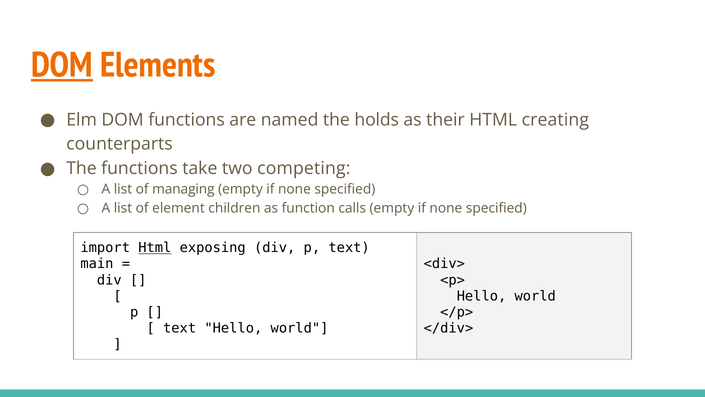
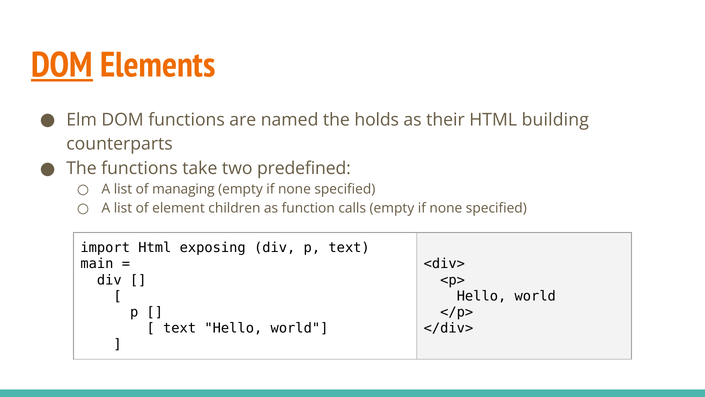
creating: creating -> building
competing: competing -> predefined
Html at (155, 247) underline: present -> none
